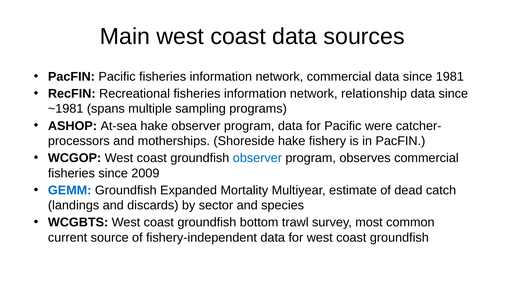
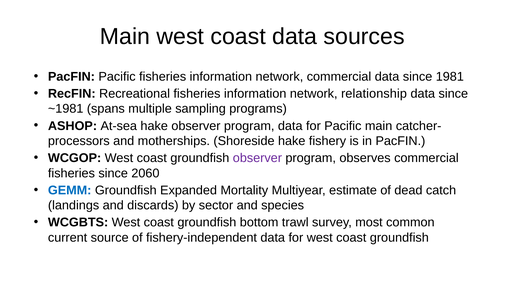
Pacific were: were -> main
observer at (257, 158) colour: blue -> purple
2009: 2009 -> 2060
